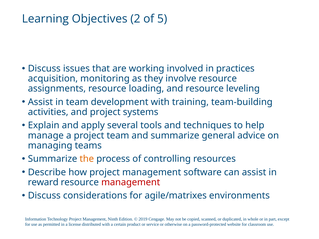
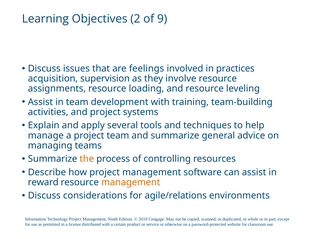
5: 5 -> 9
working: working -> feelings
monitoring: monitoring -> supervision
management at (131, 182) colour: red -> orange
agile/matrixes: agile/matrixes -> agile/relations
